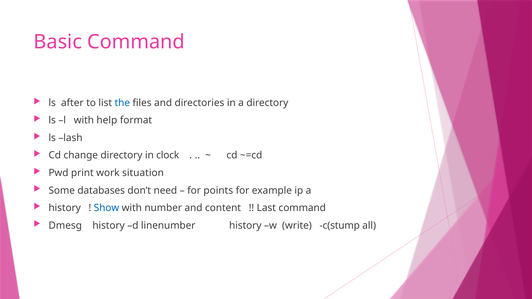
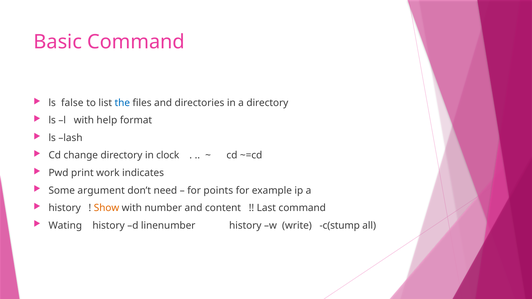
after: after -> false
situation: situation -> indicates
databases: databases -> argument
Show colour: blue -> orange
Dmesg: Dmesg -> Wating
